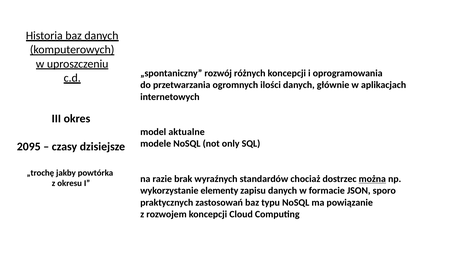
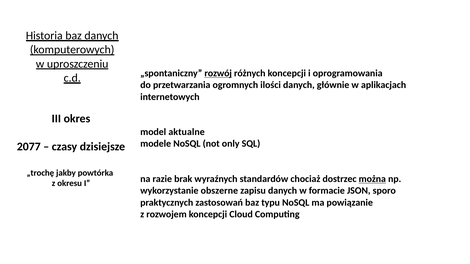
rozwój underline: none -> present
2095: 2095 -> 2077
elementy: elementy -> obszerne
